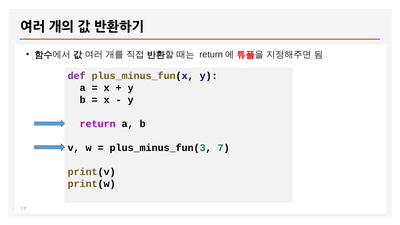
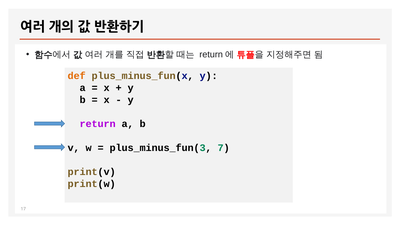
def colour: purple -> orange
